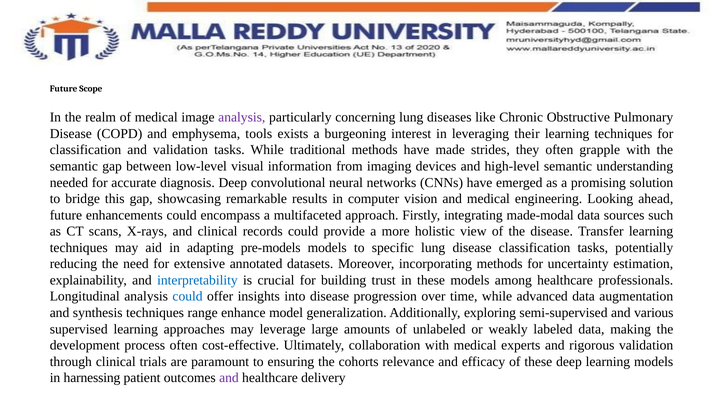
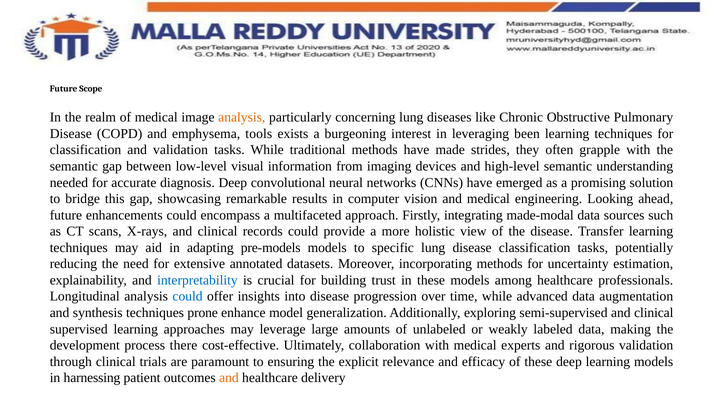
analysis at (242, 118) colour: purple -> orange
their: their -> been
range: range -> prone
semi-supervised and various: various -> clinical
process often: often -> there
cohorts: cohorts -> explicit
and at (229, 378) colour: purple -> orange
